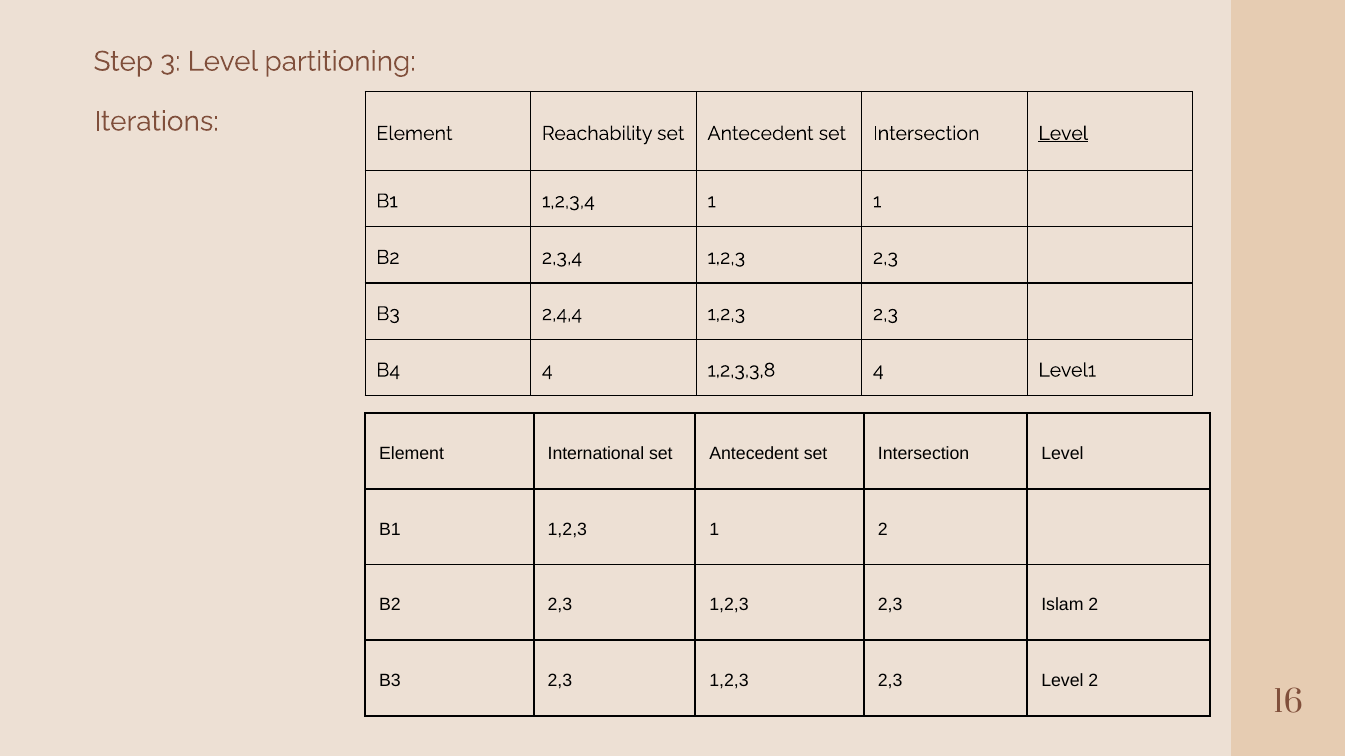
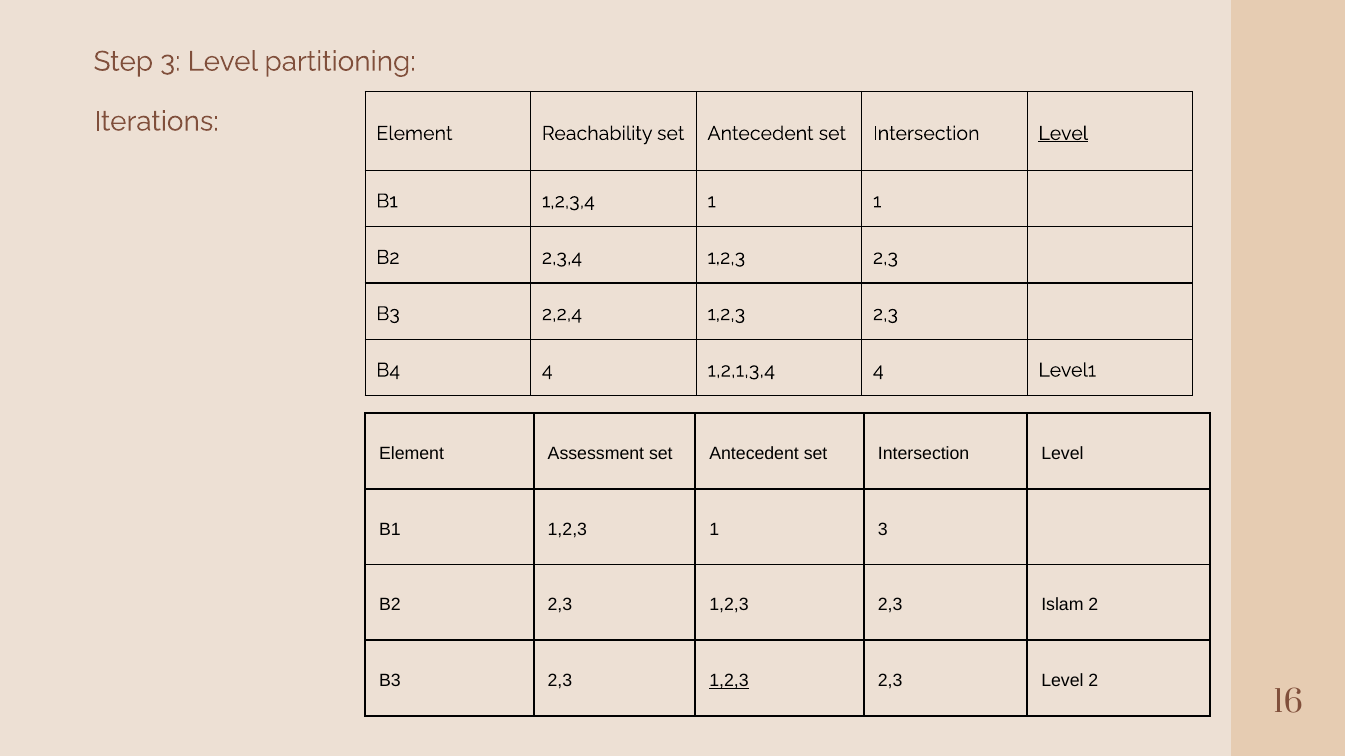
2,4,4: 2,4,4 -> 2,2,4
1,2,3,3,8: 1,2,3,3,8 -> 1,2,1,3,4
International: International -> Assessment
1 2: 2 -> 3
1,2,3 at (729, 681) underline: none -> present
